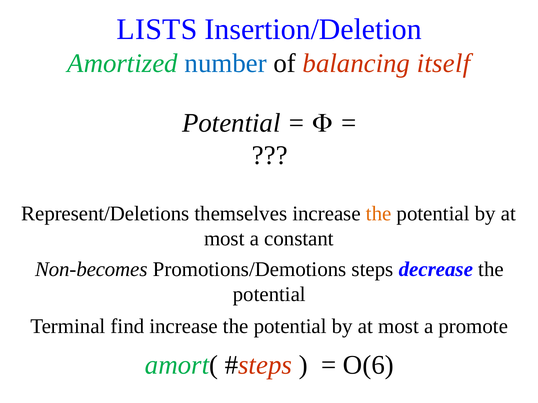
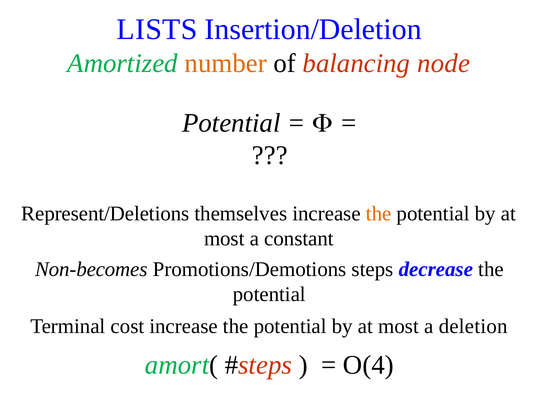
number colour: blue -> orange
itself: itself -> node
find: find -> cost
promote: promote -> deletion
O(6: O(6 -> O(4
